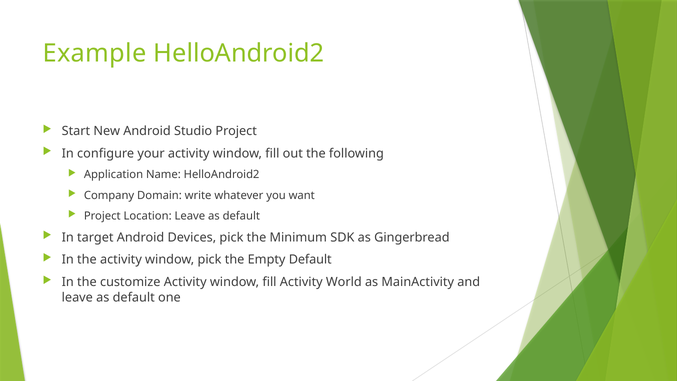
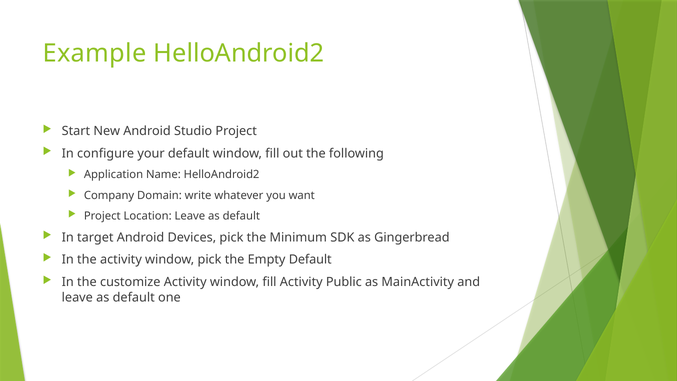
your activity: activity -> default
World: World -> Public
